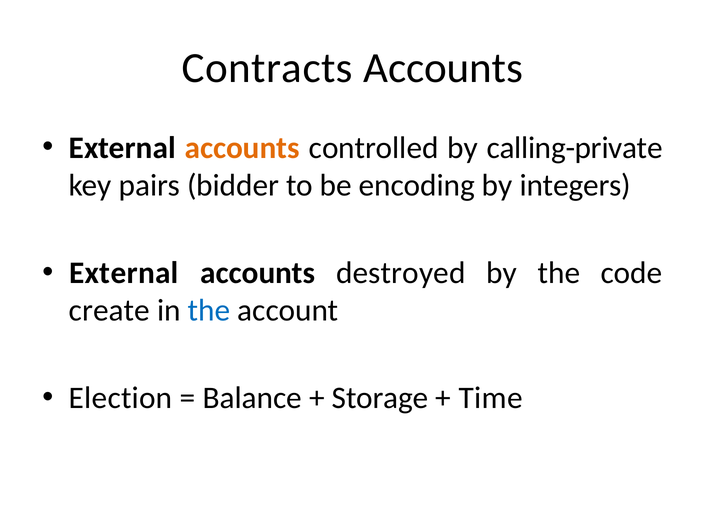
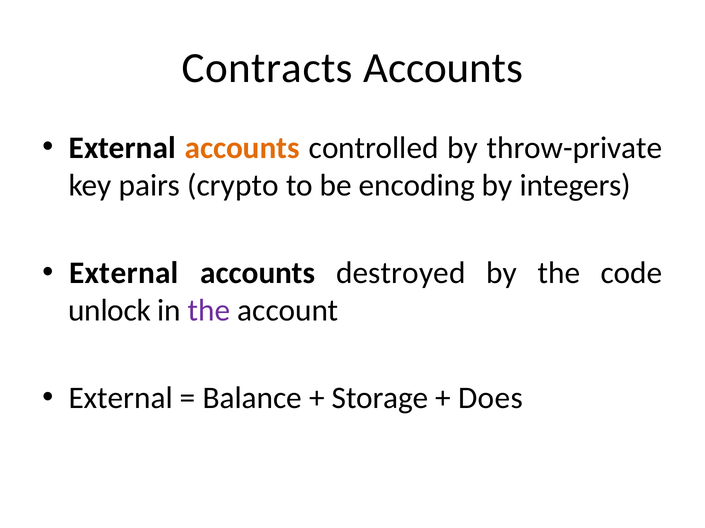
calling-private: calling-private -> throw-private
bidder: bidder -> crypto
create: create -> unlock
the at (209, 311) colour: blue -> purple
Election at (121, 399): Election -> External
Time: Time -> Does
